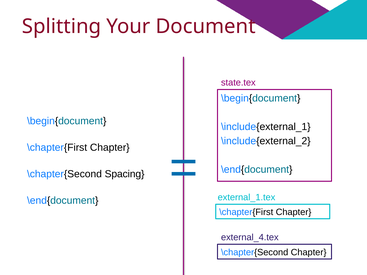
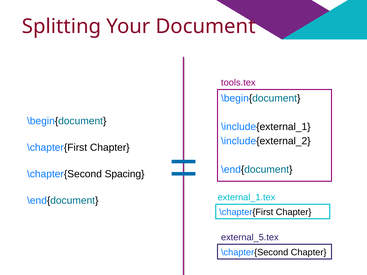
state.tex: state.tex -> tools.tex
external_4.tex: external_4.tex -> external_5.tex
